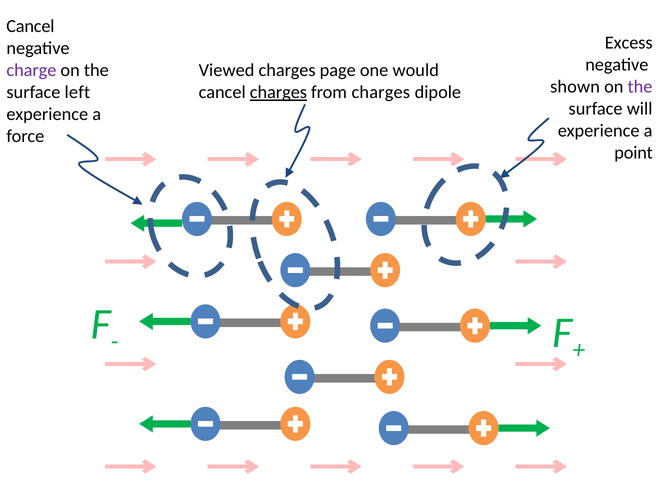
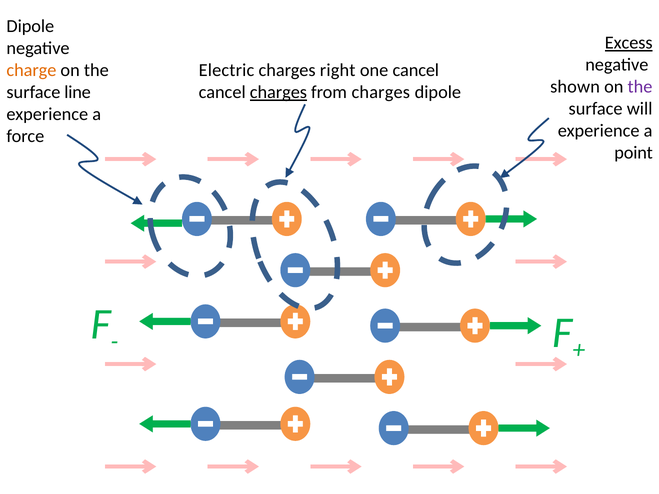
Cancel at (30, 26): Cancel -> Dipole
Excess underline: none -> present
charge colour: purple -> orange
Viewed: Viewed -> Electric
page: page -> right
one would: would -> cancel
left: left -> line
